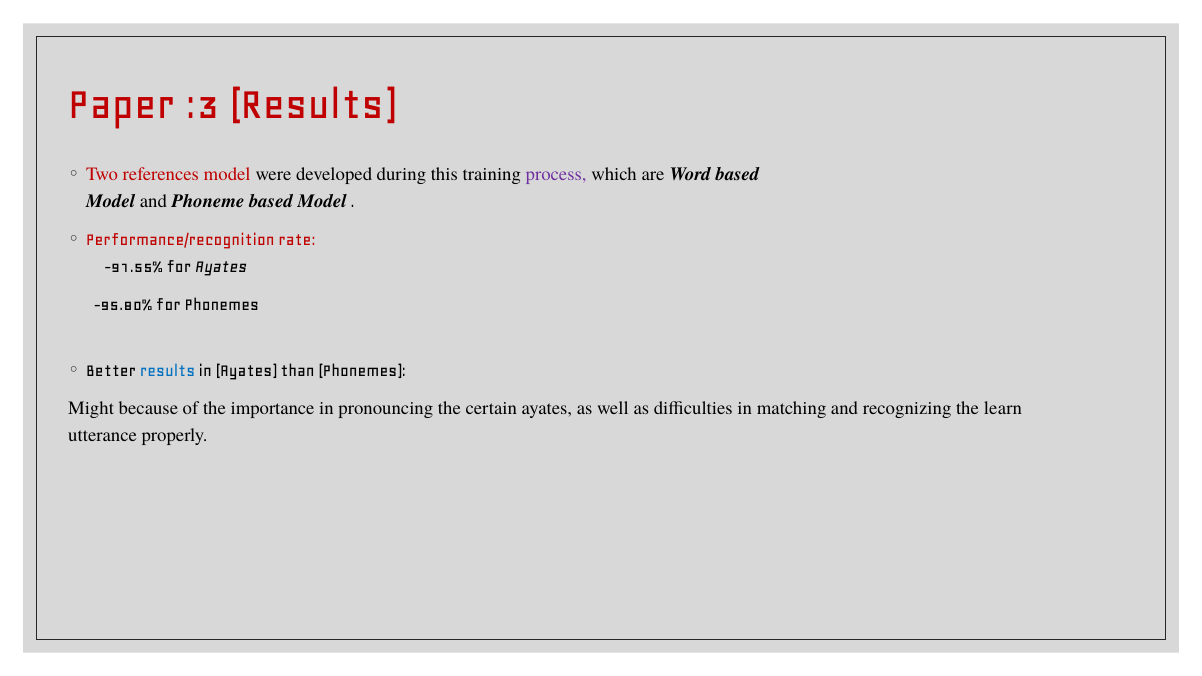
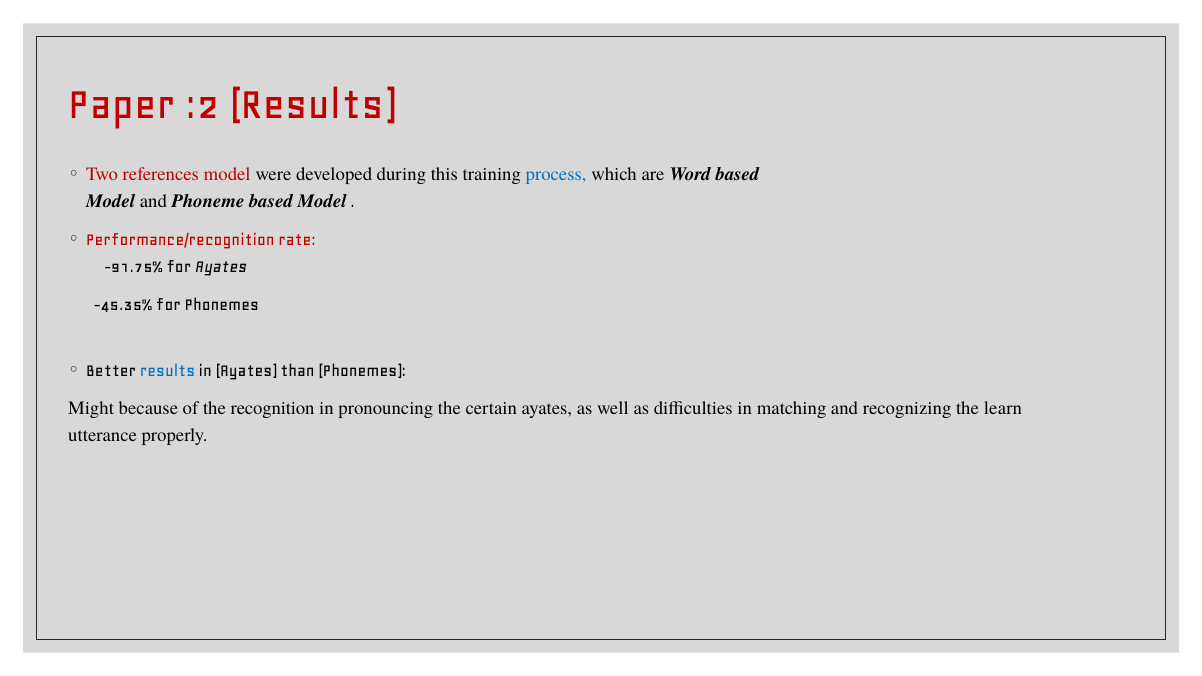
:3: :3 -> :2
process colour: purple -> blue
-91.55%: -91.55% -> -91.75%
-95.80%: -95.80% -> -45.35%
importance: importance -> recognition
